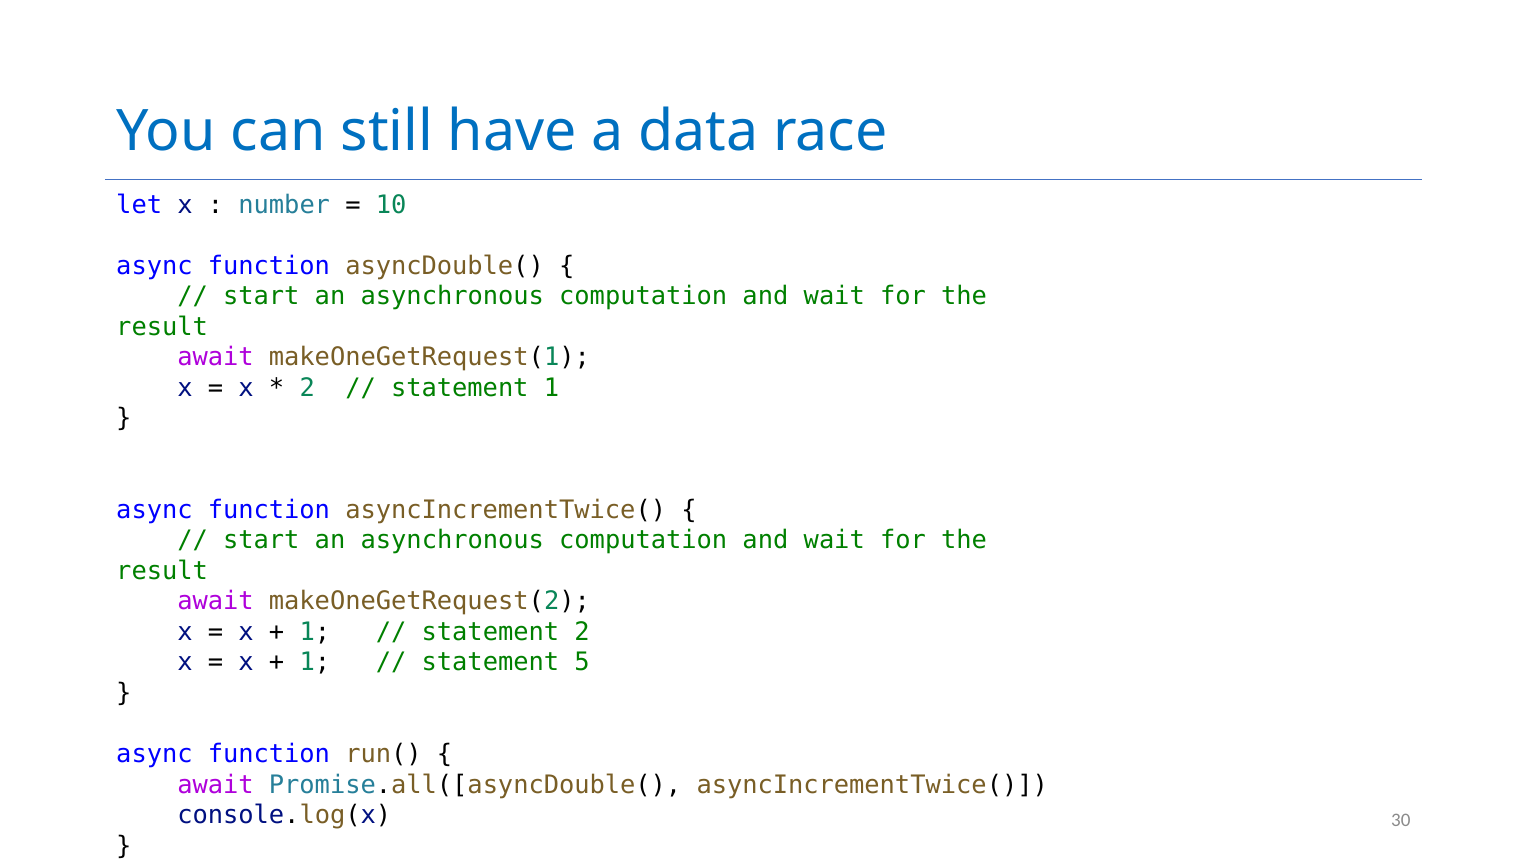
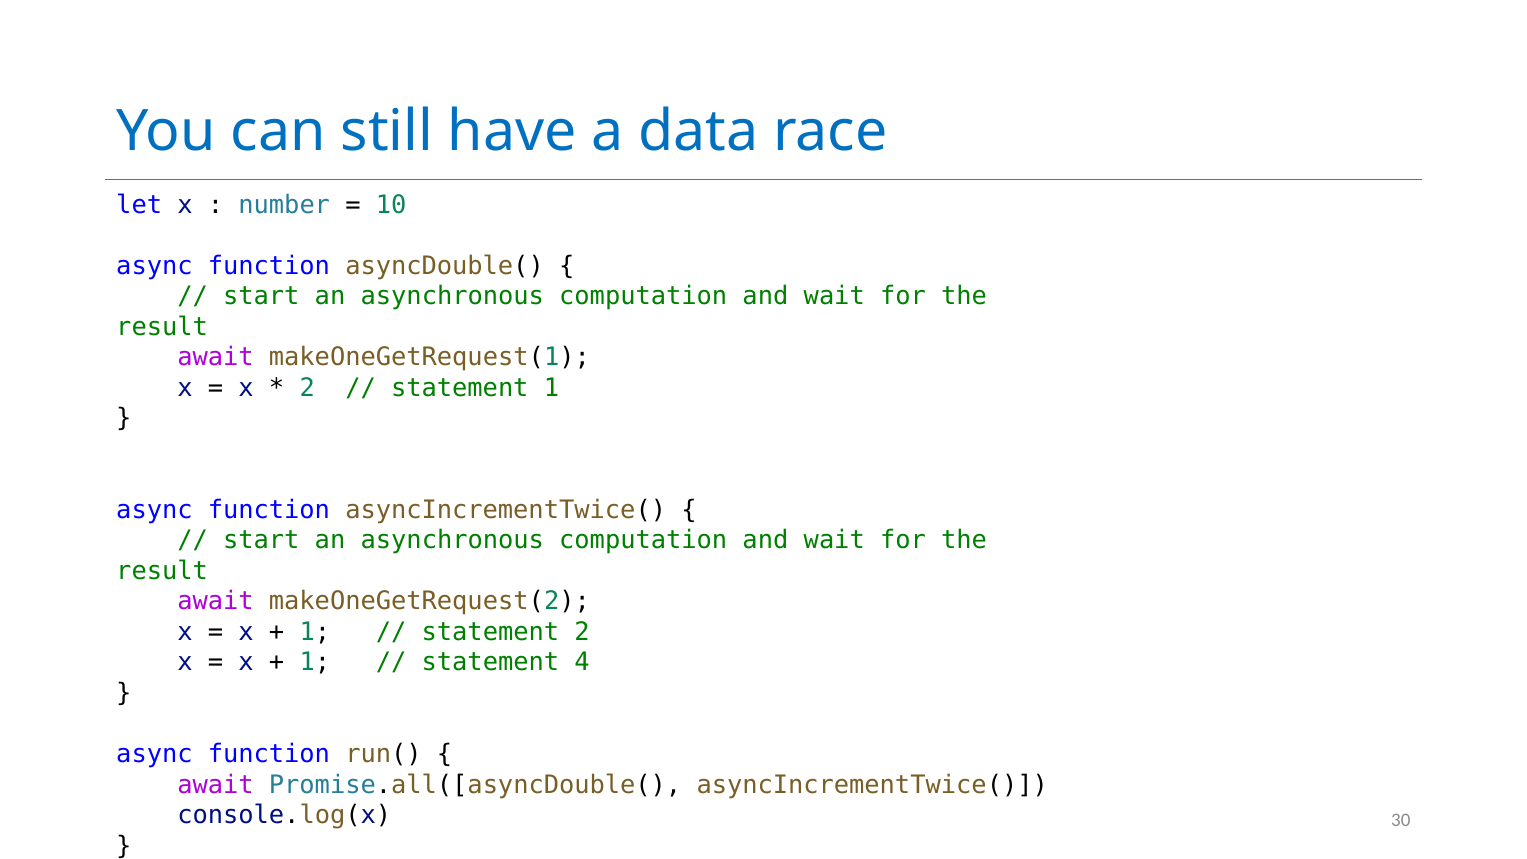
5: 5 -> 4
